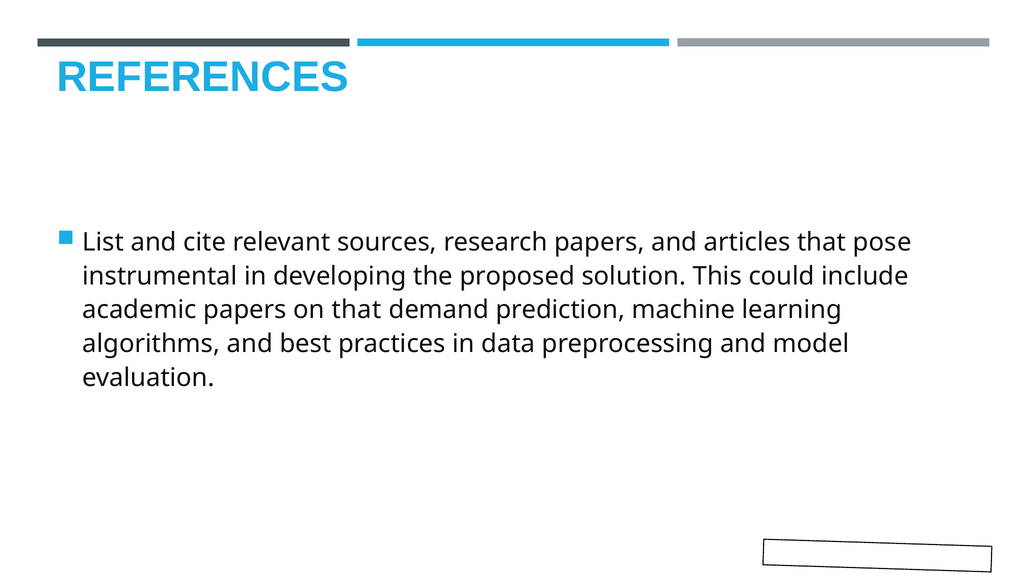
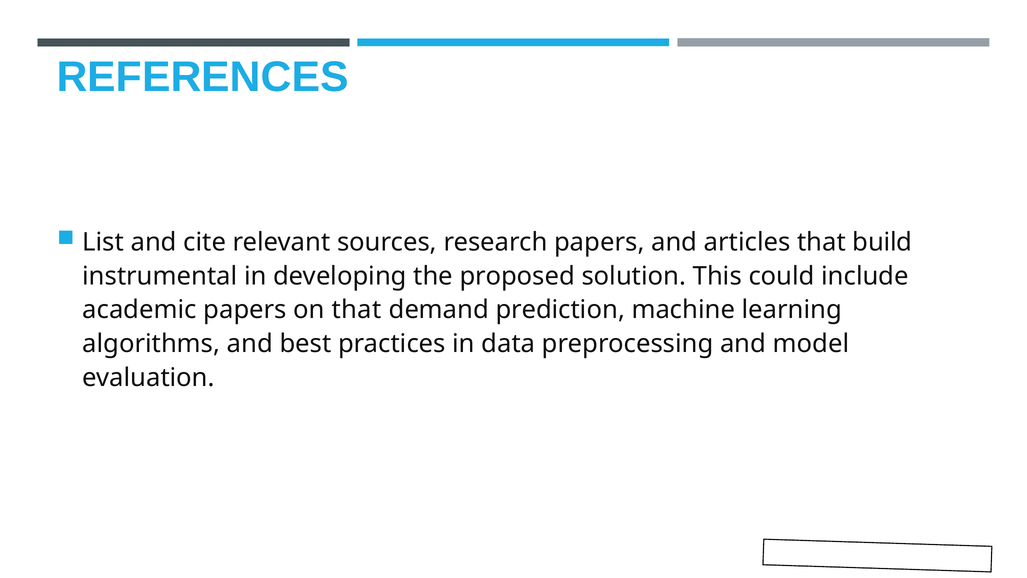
pose: pose -> build
